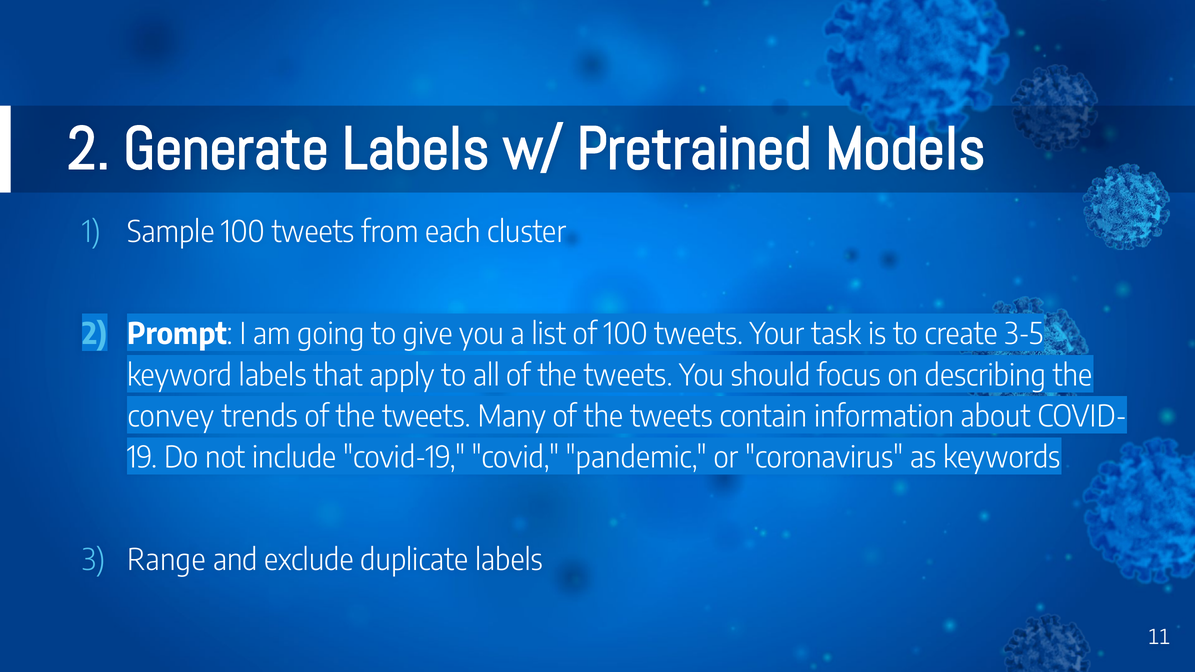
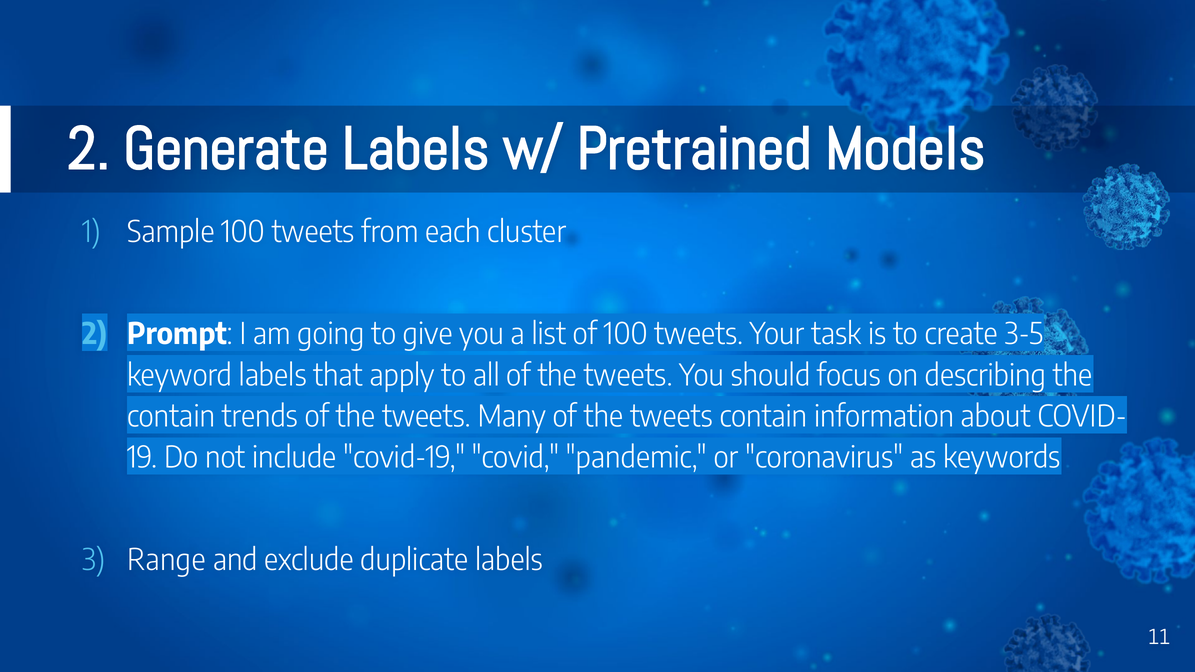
convey at (171, 417): convey -> contain
